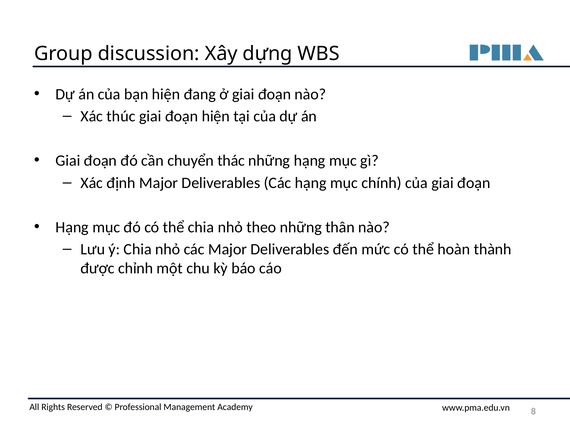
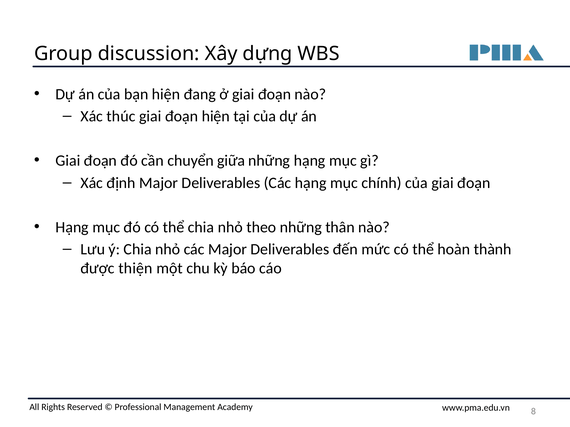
thác: thác -> giữa
chỉnh: chỉnh -> thiện
